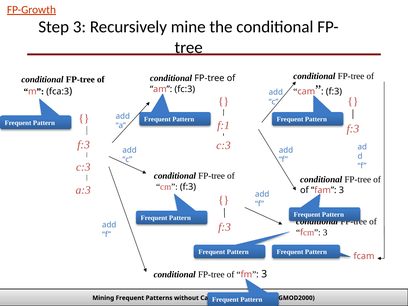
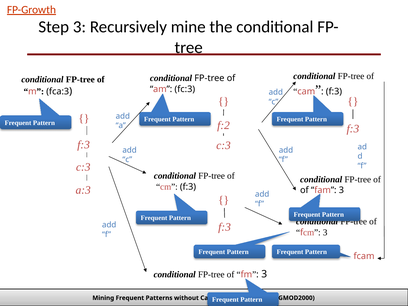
f:1: f:1 -> f:2
